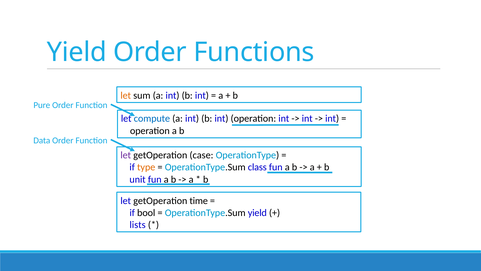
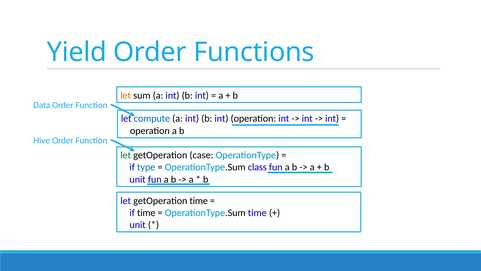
Pure: Pure -> Data
Data: Data -> Hive
let at (126, 155) colour: purple -> green
type colour: orange -> blue
if bool: bool -> time
OperationType.Sum yield: yield -> time
lists at (138, 225): lists -> unit
